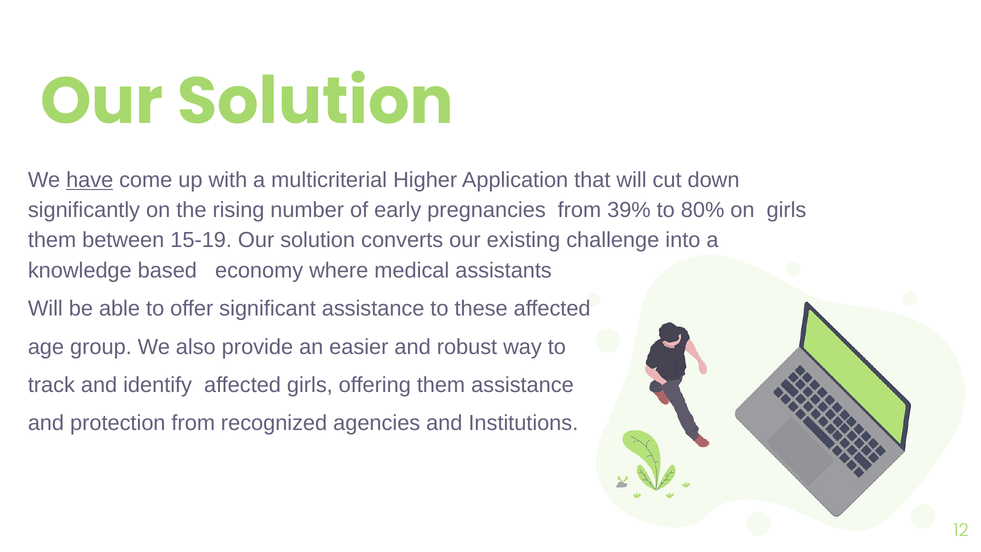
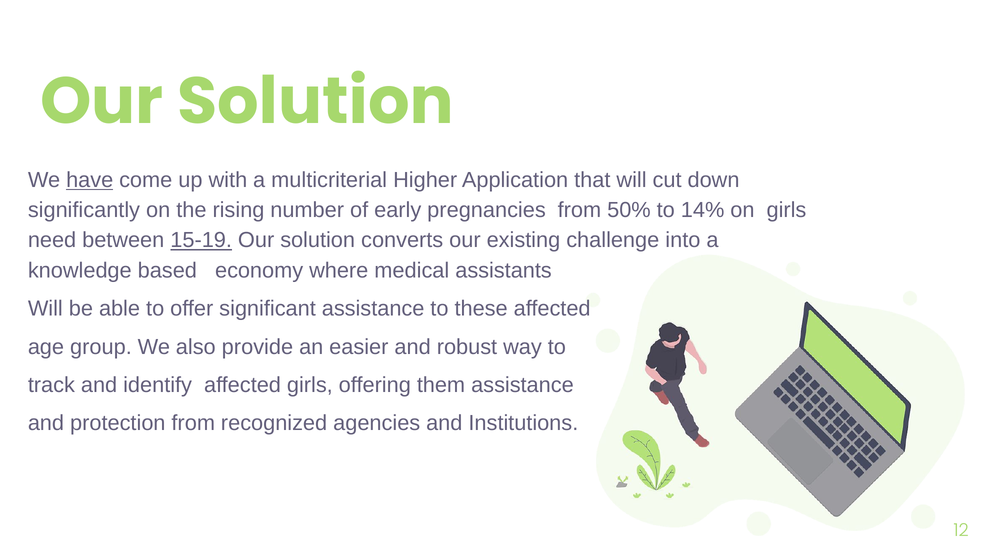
39%: 39% -> 50%
80%: 80% -> 14%
them at (52, 240): them -> need
15-19 underline: none -> present
